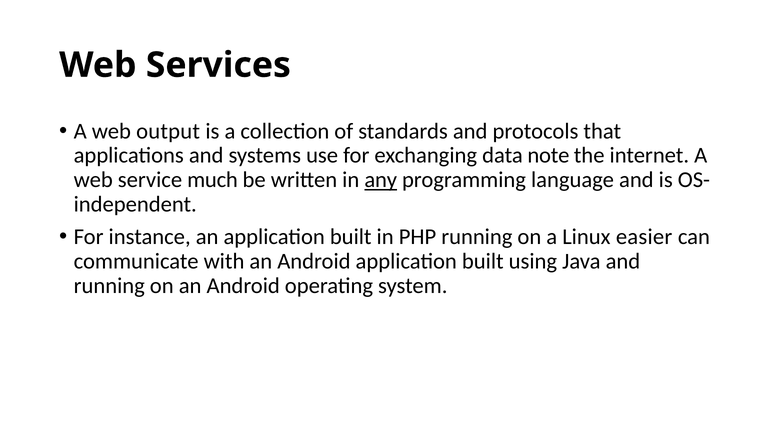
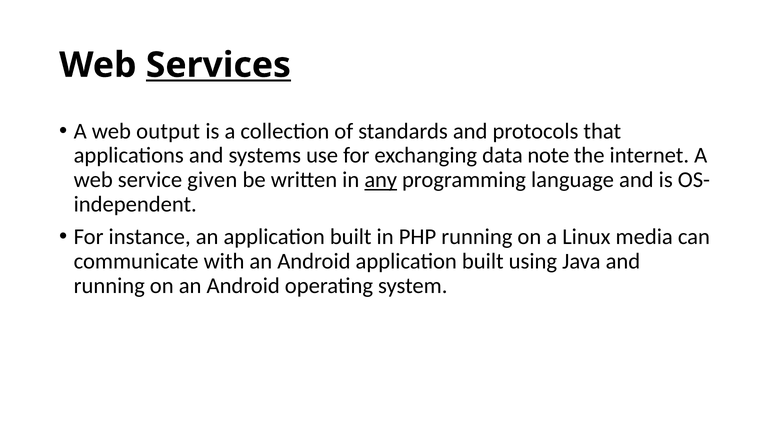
Services underline: none -> present
much: much -> given
easier: easier -> media
